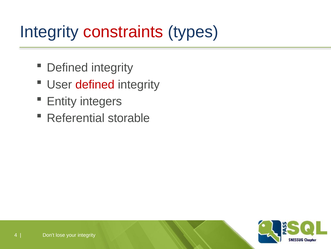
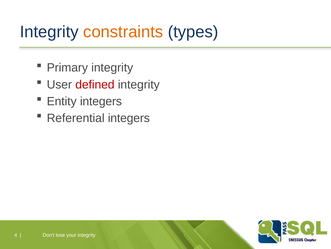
constraints colour: red -> orange
Defined at (67, 68): Defined -> Primary
Referential storable: storable -> integers
